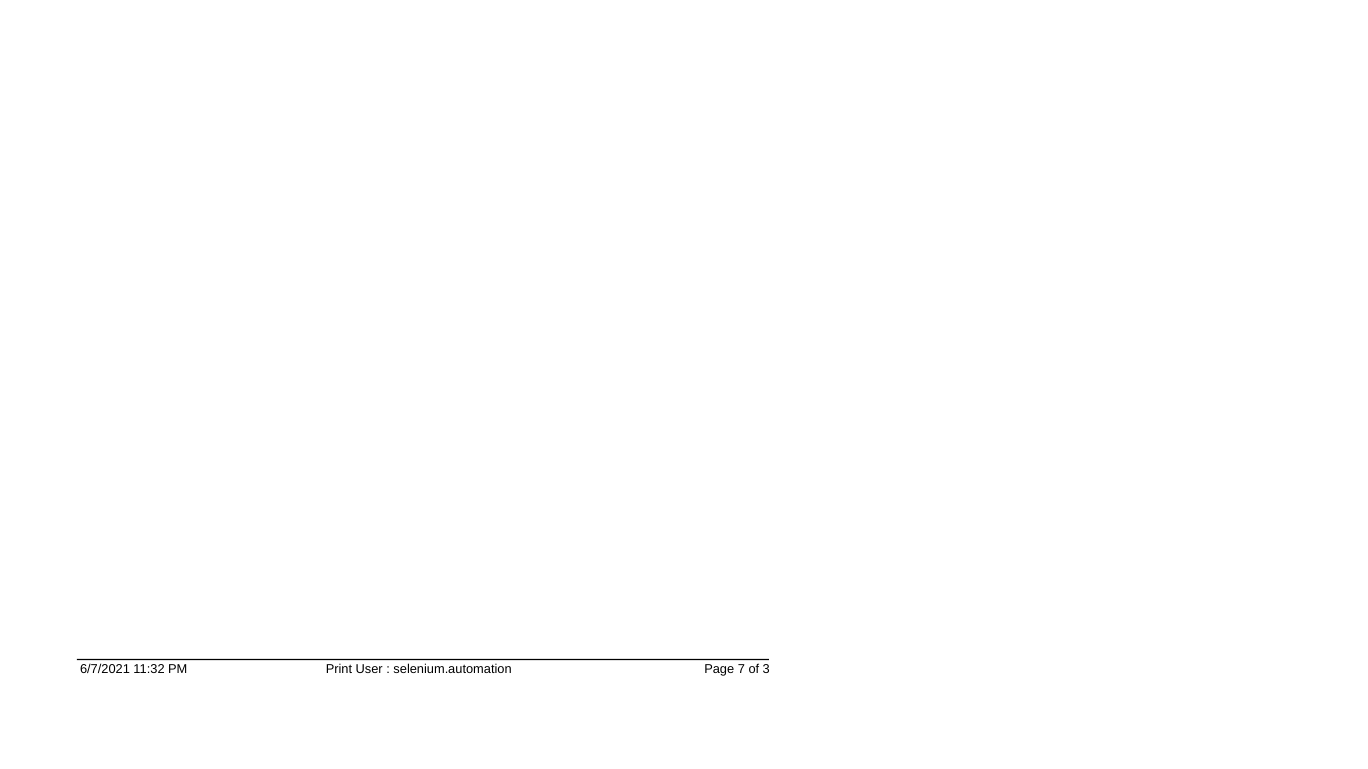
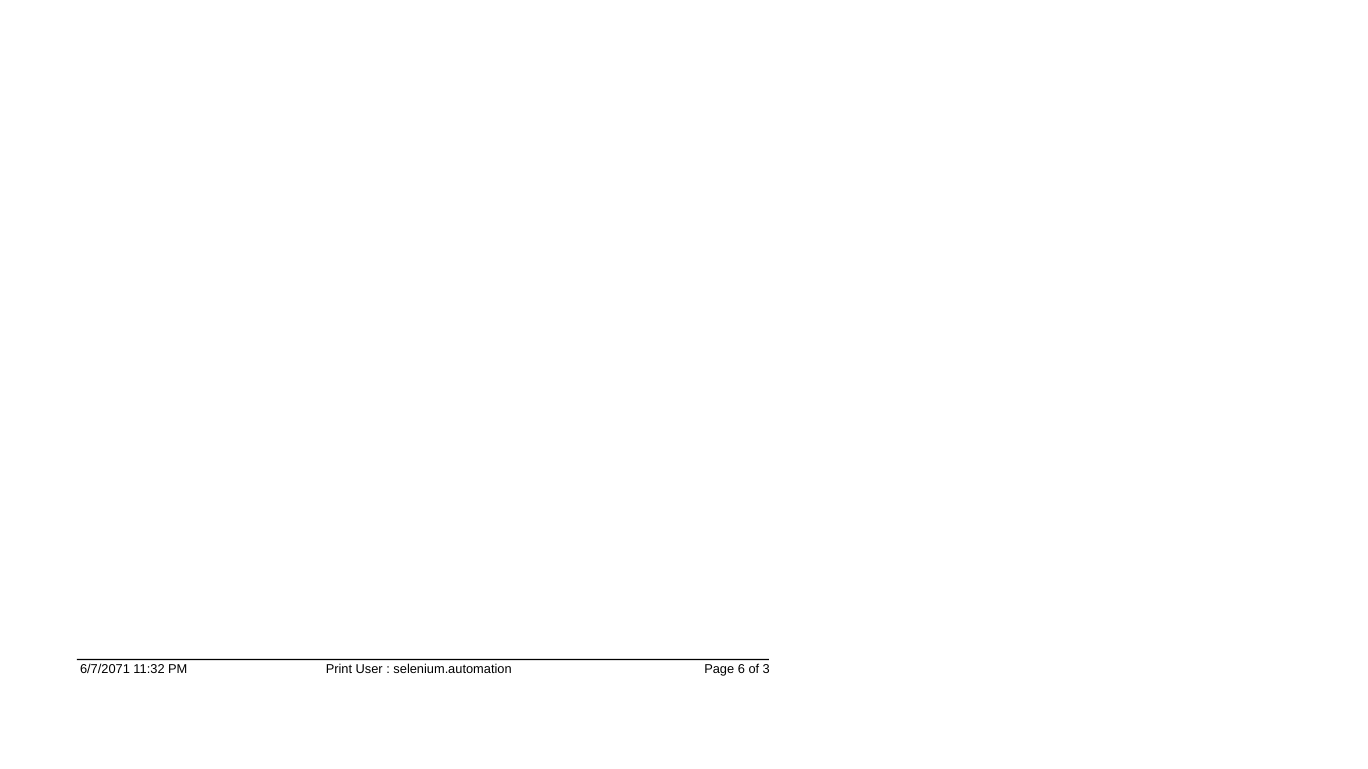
6/7/2021: 6/7/2021 -> 6/7/2071
7: 7 -> 6
